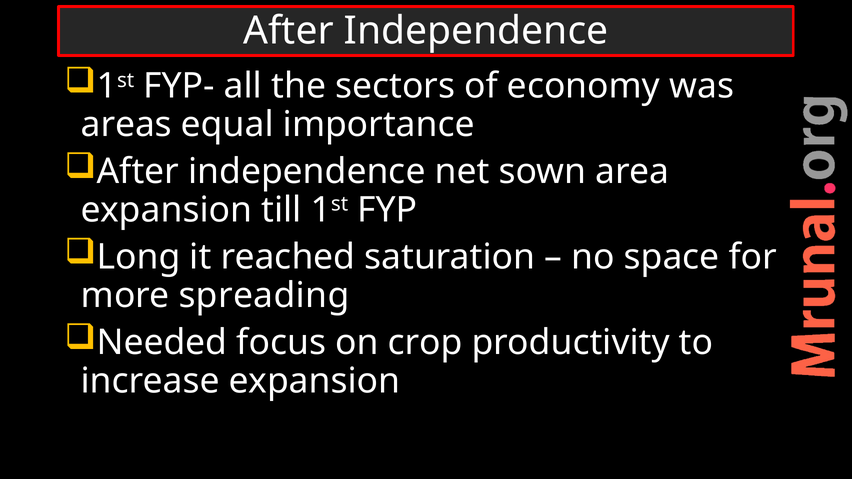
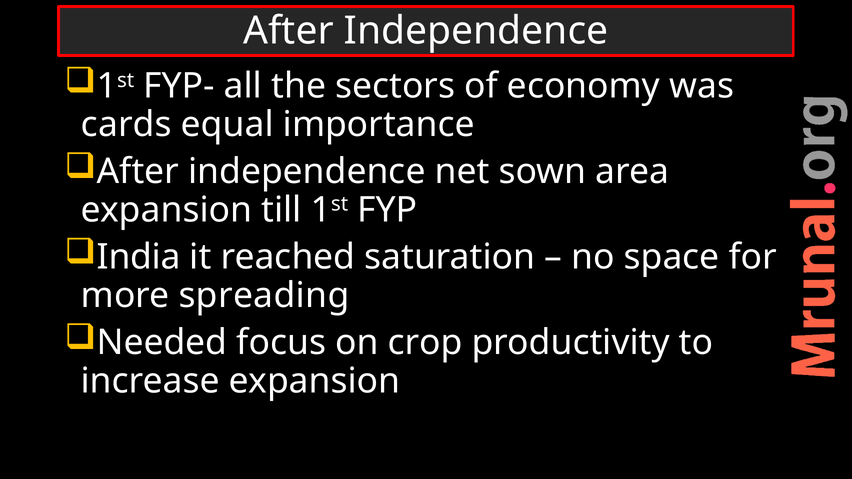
areas: areas -> cards
Long: Long -> India
